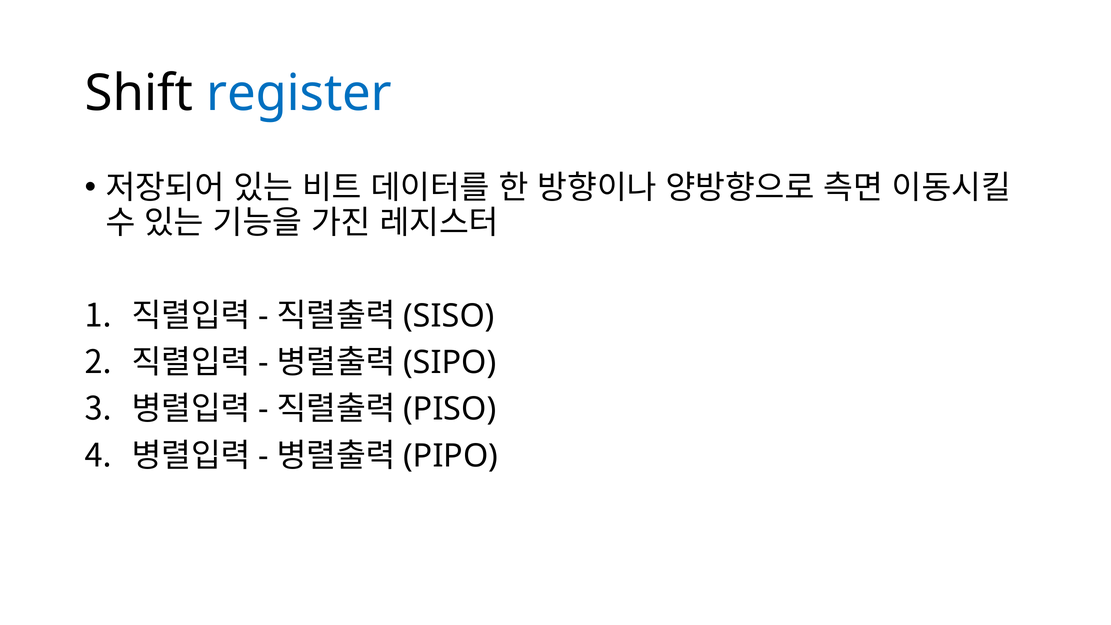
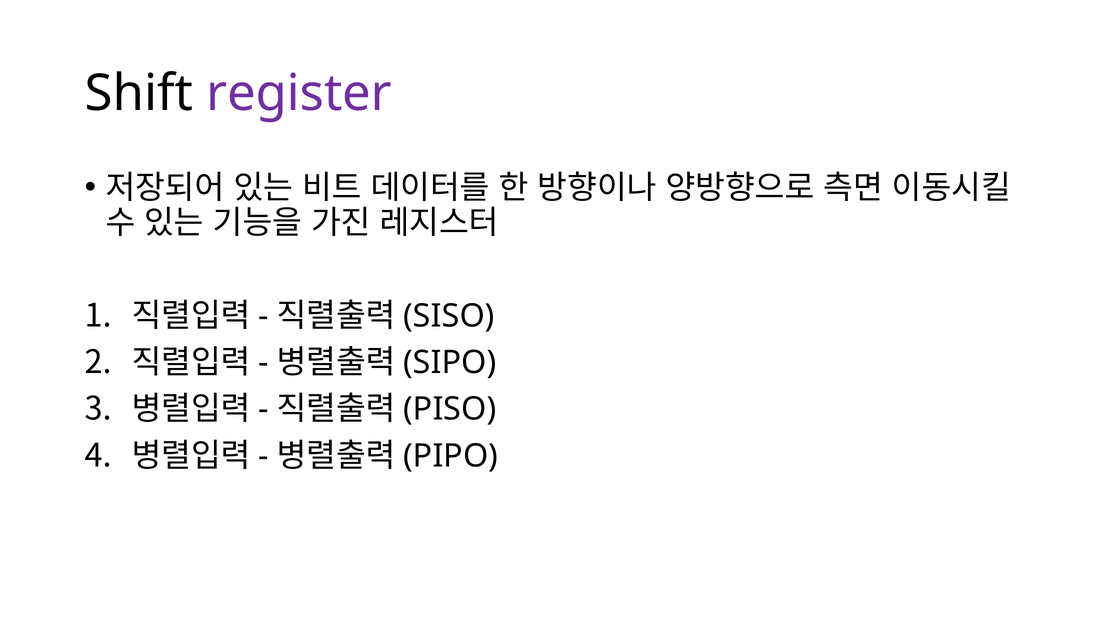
register colour: blue -> purple
